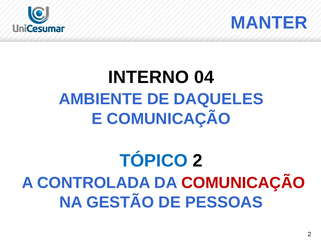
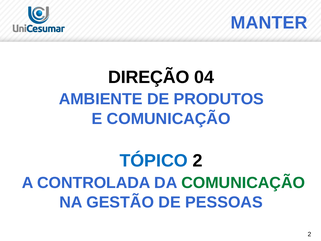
INTERNO: INTERNO -> DIREÇÃO
DAQUELES: DAQUELES -> PRODUTOS
COMUNICAÇÃO at (243, 183) colour: red -> green
